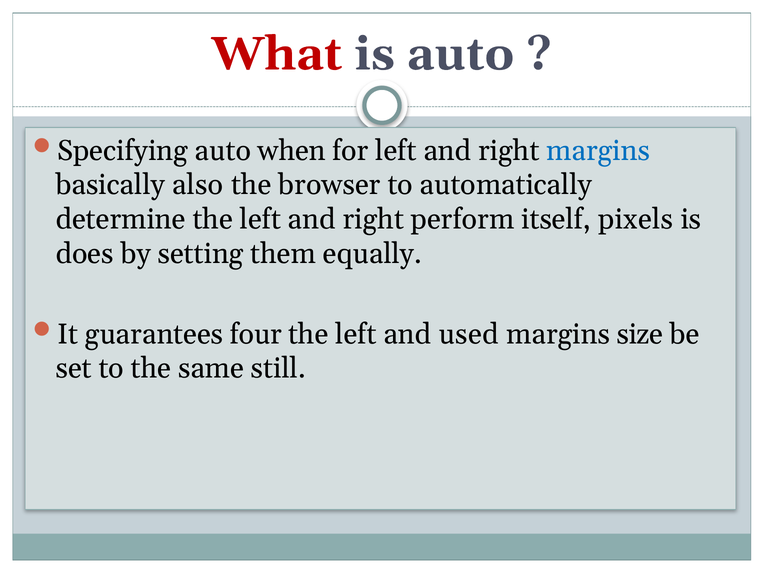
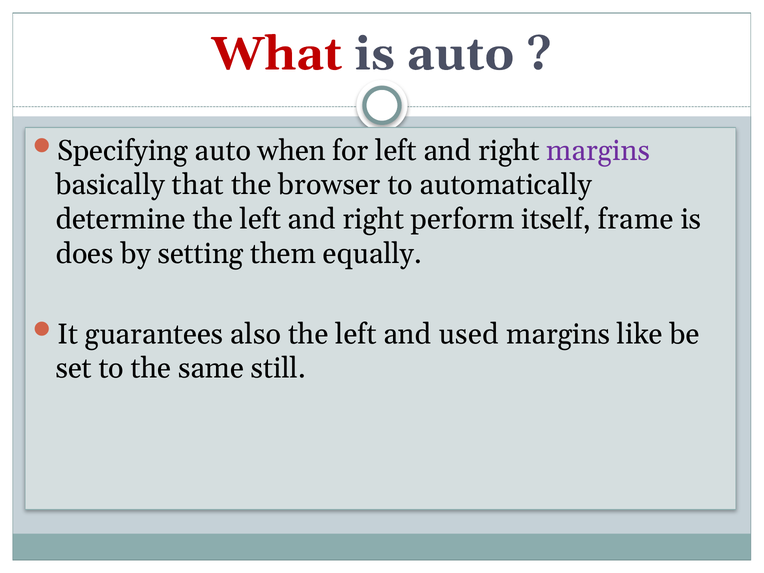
margins at (598, 151) colour: blue -> purple
also: also -> that
pixels: pixels -> frame
four: four -> also
size: size -> like
